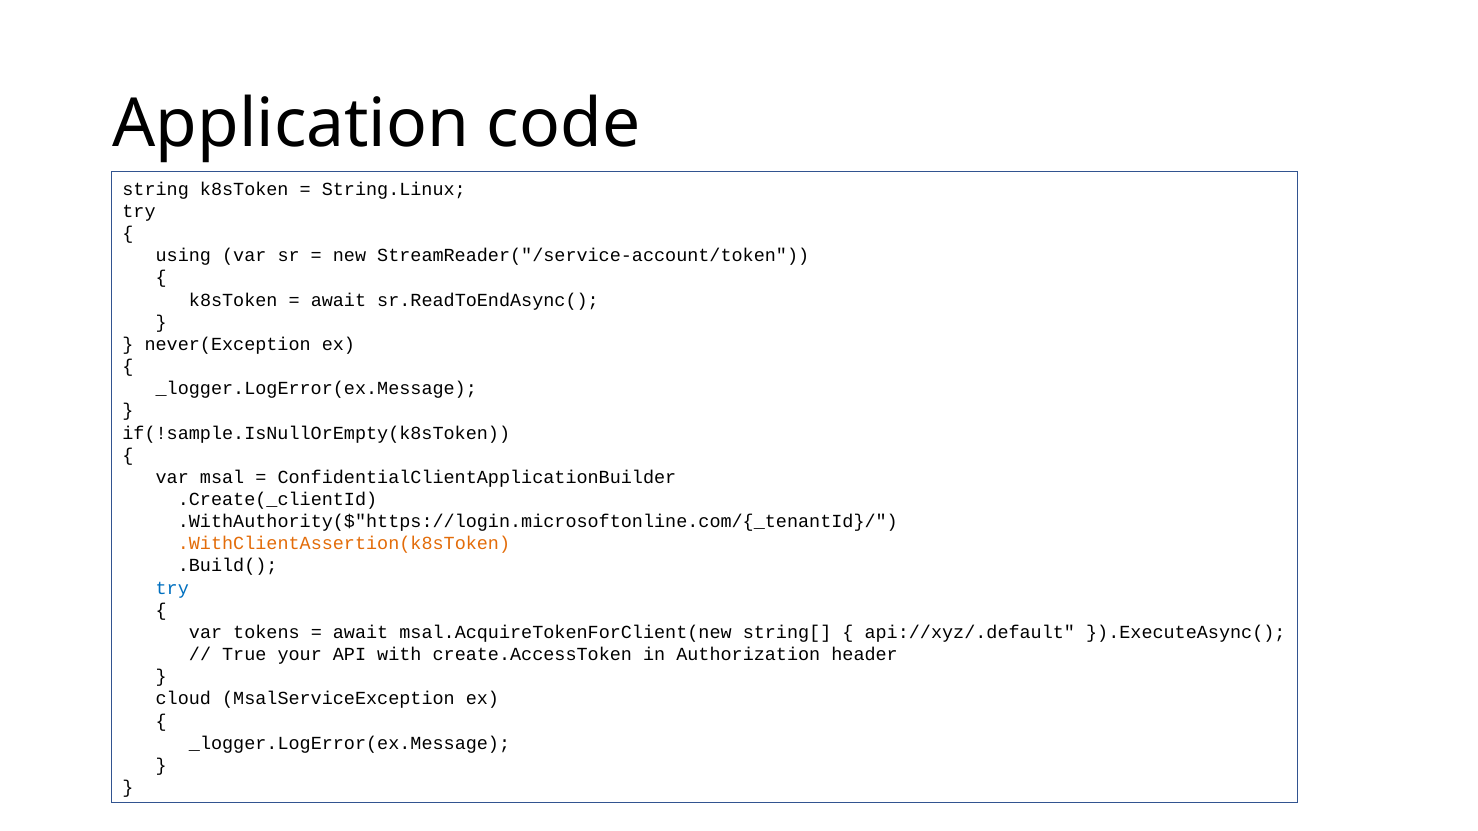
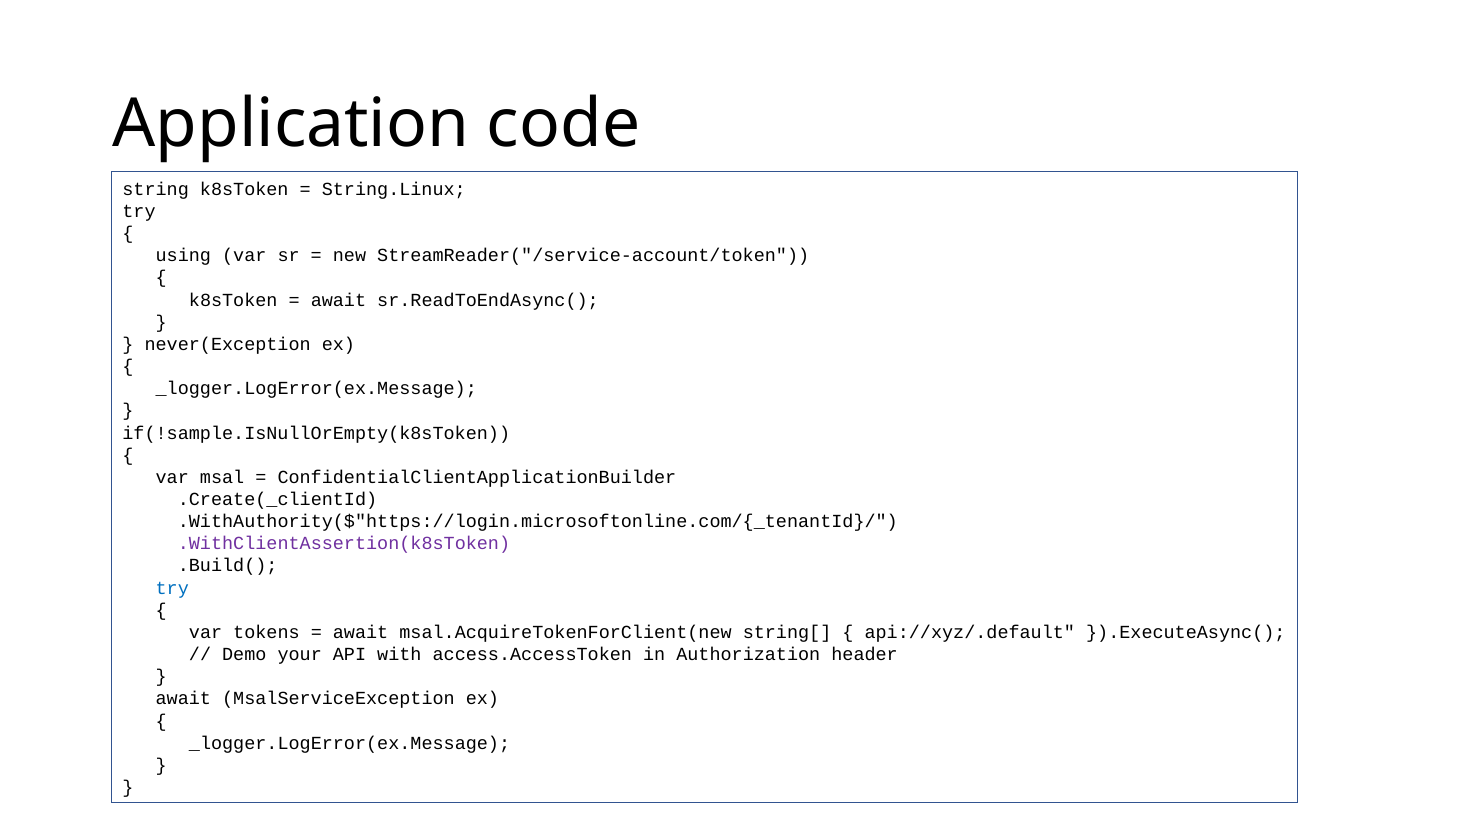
.WithClientAssertion(k8sToken colour: orange -> purple
True: True -> Demo
create.AccessToken: create.AccessToken -> access.AccessToken
cloud at (183, 699): cloud -> await
